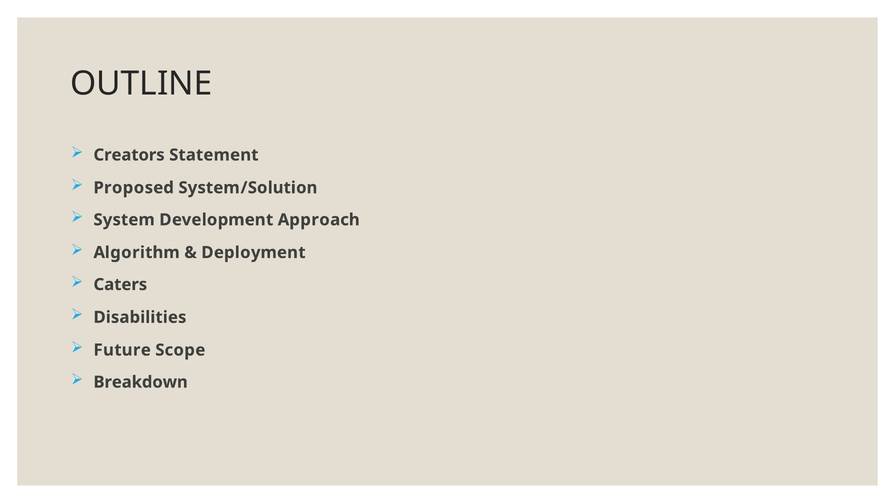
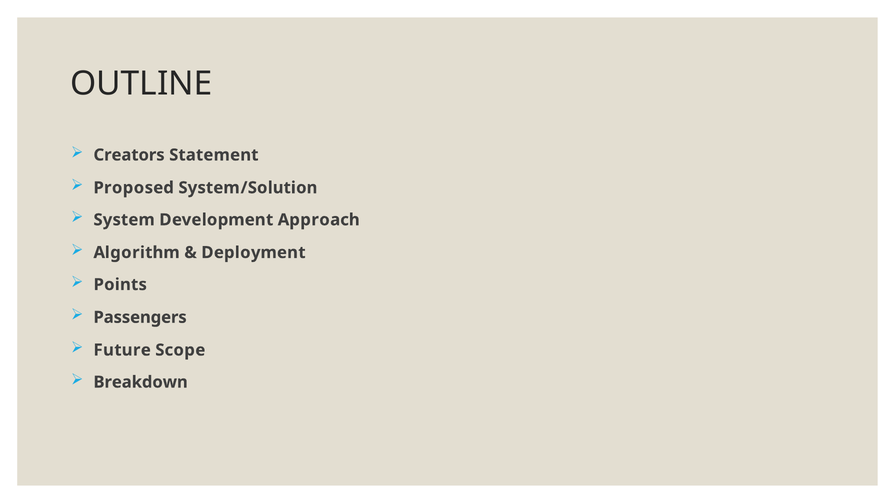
Caters: Caters -> Points
Disabilities: Disabilities -> Passengers
